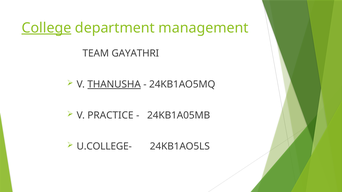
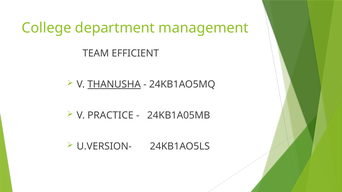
College underline: present -> none
GAYATHRI: GAYATHRI -> EFFICIENT
U.COLLEGE-: U.COLLEGE- -> U.VERSION-
